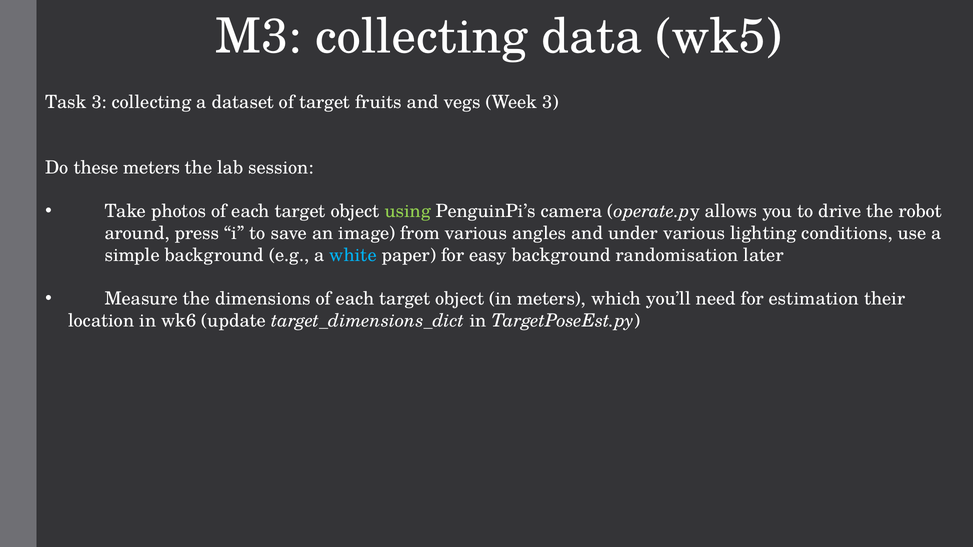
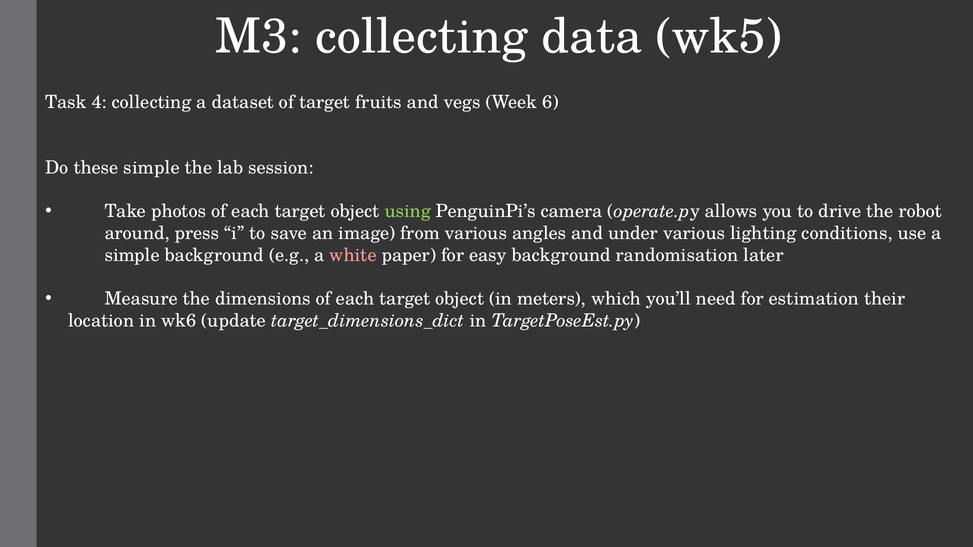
Task 3: 3 -> 4
Week 3: 3 -> 6
these meters: meters -> simple
white colour: light blue -> pink
